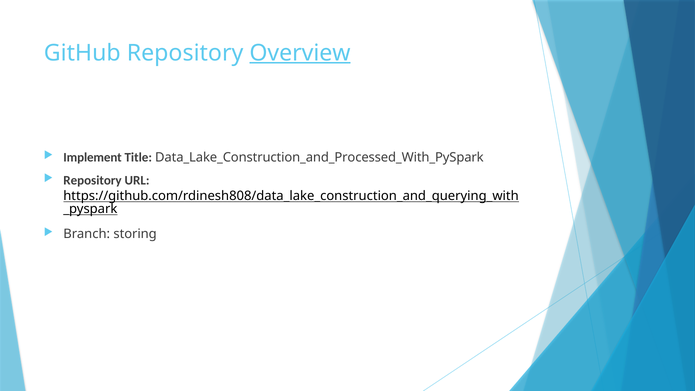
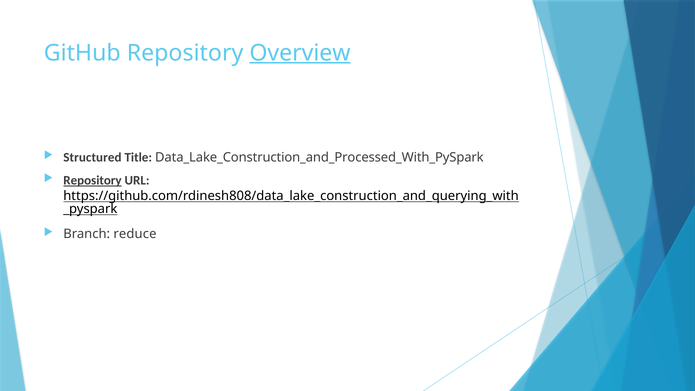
Implement: Implement -> Structured
Repository at (92, 180) underline: none -> present
storing: storing -> reduce
